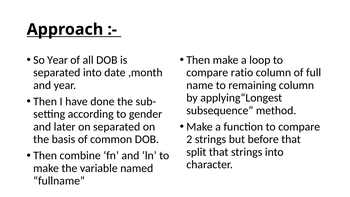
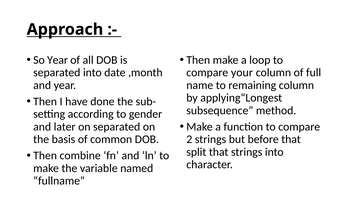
ratio: ratio -> your
